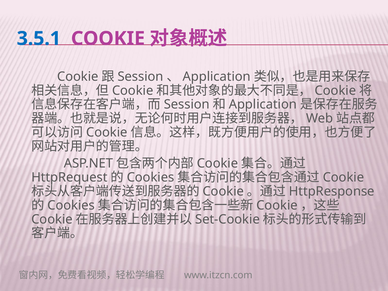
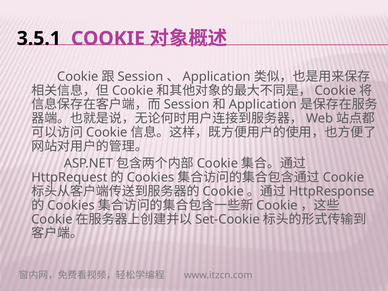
3.5.1 colour: blue -> black
